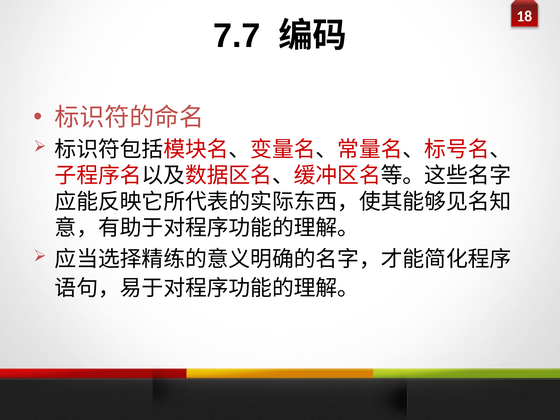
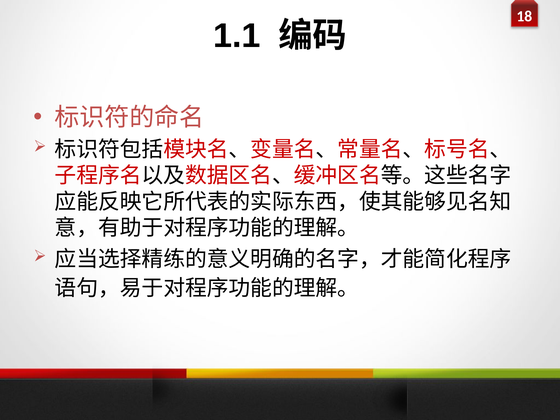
7.7: 7.7 -> 1.1
